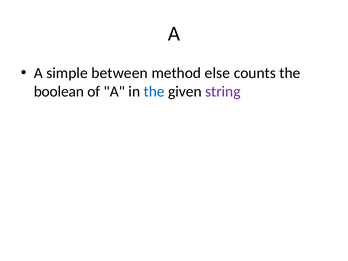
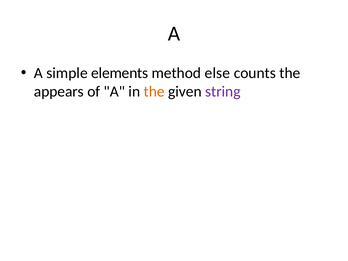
between: between -> elements
boolean: boolean -> appears
the at (154, 92) colour: blue -> orange
